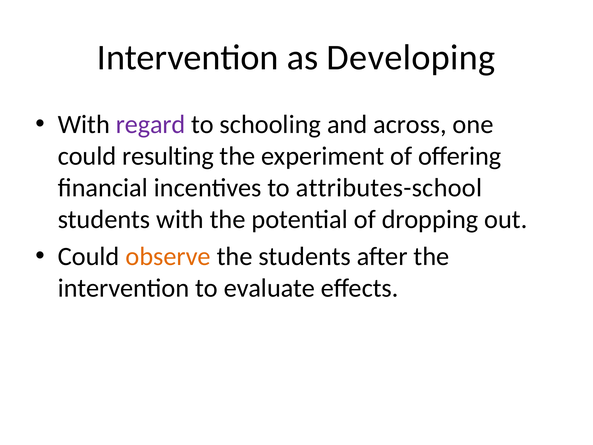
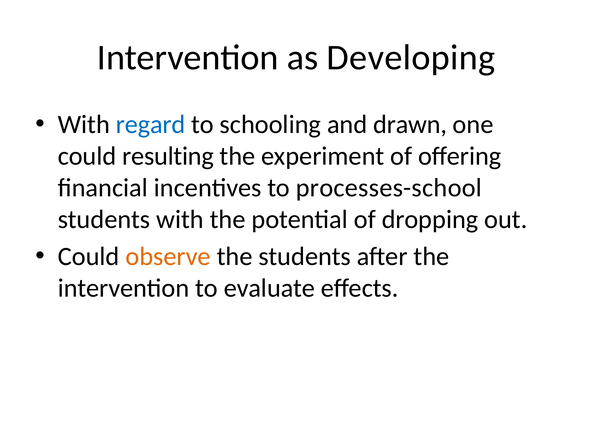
regard colour: purple -> blue
across: across -> drawn
attributes-school: attributes-school -> processes-school
